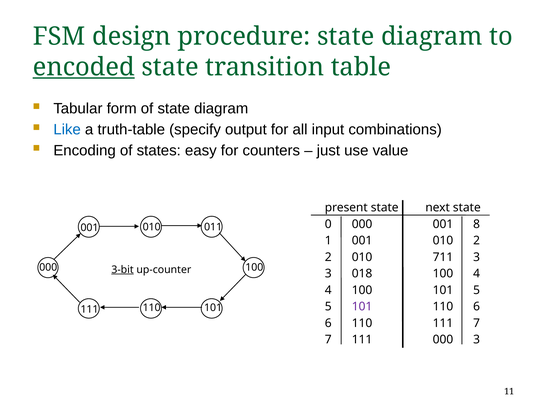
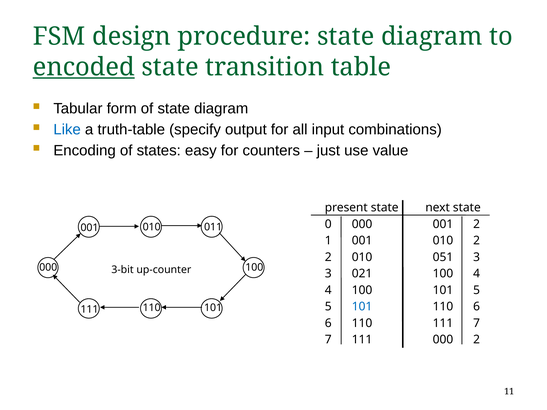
001 8: 8 -> 2
711: 711 -> 051
3-bit underline: present -> none
018: 018 -> 021
101 at (362, 307) colour: purple -> blue
000 3: 3 -> 2
